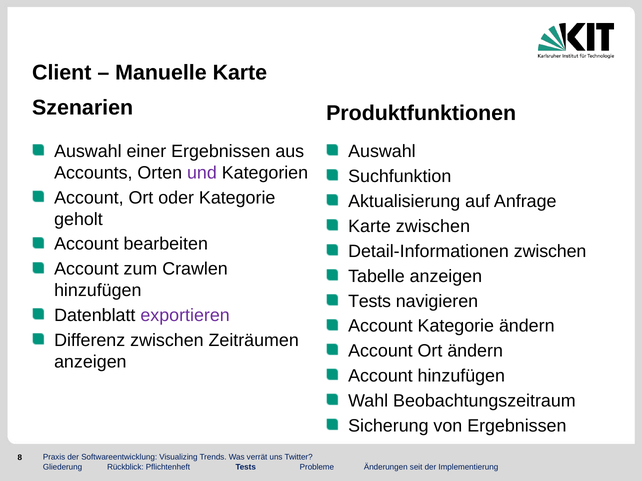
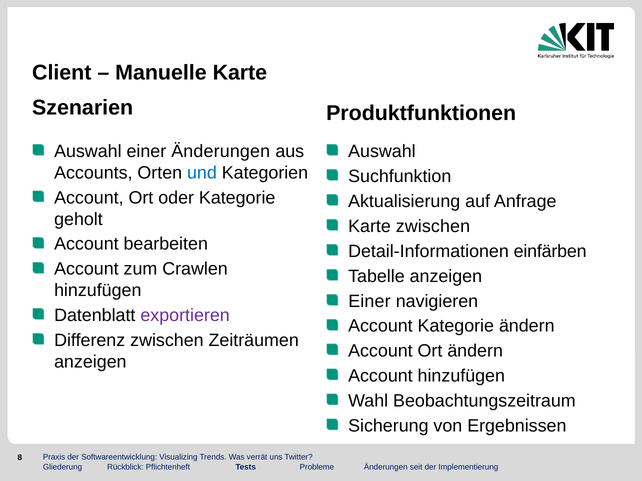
einer Ergebnissen: Ergebnissen -> Änderungen
und colour: purple -> blue
Detail-Informationen zwischen: zwischen -> einfärben
Tests at (370, 301): Tests -> Einer
